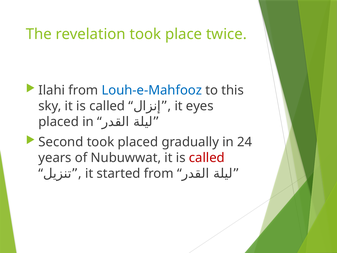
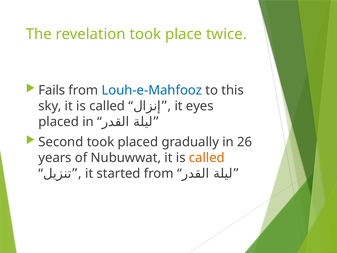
Ilahi: Ilahi -> Fails
24: 24 -> 26
called at (207, 158) colour: red -> orange
